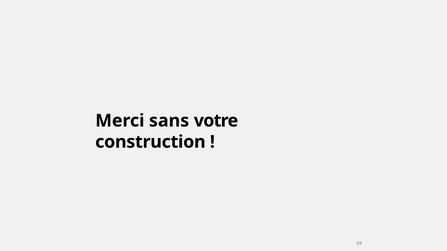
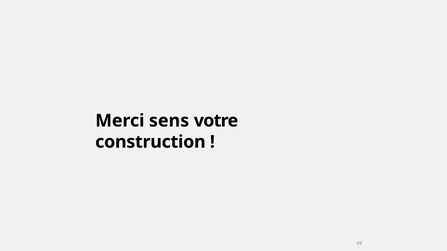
sans: sans -> sens
